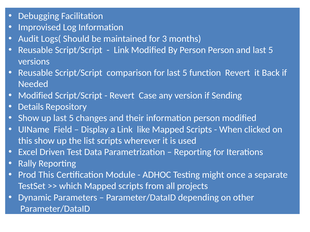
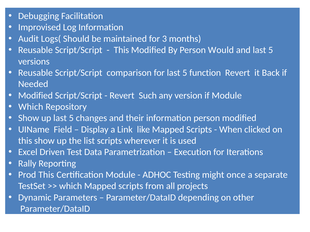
Link at (121, 50): Link -> This
Person Person: Person -> Would
Case: Case -> Such
if Sending: Sending -> Module
Details at (31, 107): Details -> Which
Reporting at (193, 152): Reporting -> Execution
